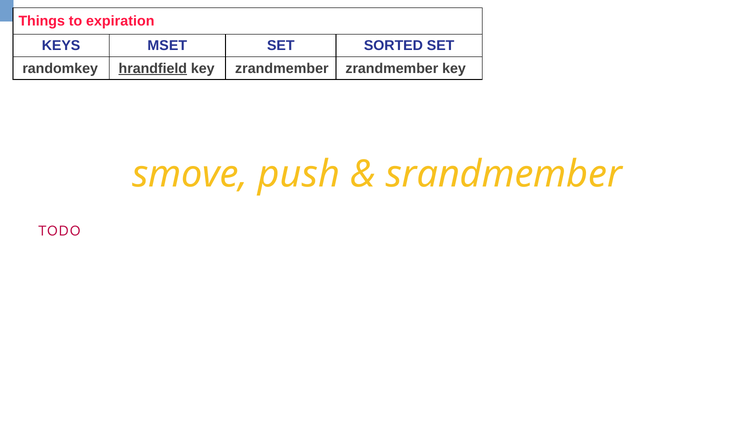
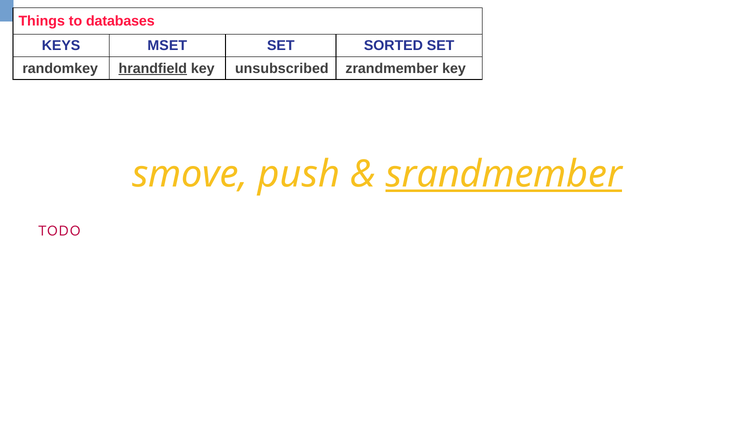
expiration: expiration -> databases
key zrandmember: zrandmember -> unsubscribed
srandmember underline: none -> present
